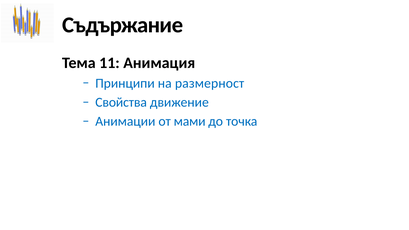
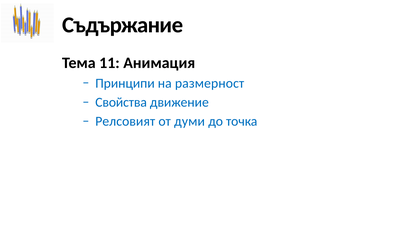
Анимации: Анимации -> Релсовият
мами: мами -> думи
